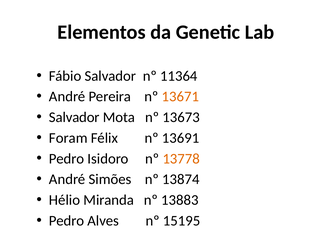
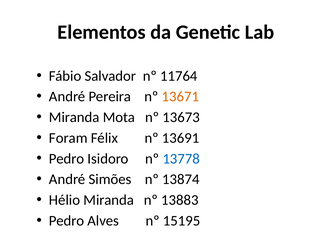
11364: 11364 -> 11764
Salvador at (74, 117): Salvador -> Miranda
13778 colour: orange -> blue
